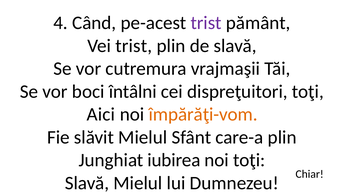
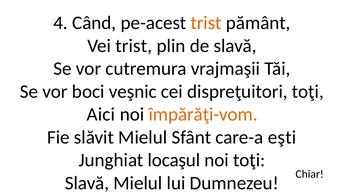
trist at (206, 23) colour: purple -> orange
întâlni: întâlni -> veşnic
care-a plin: plin -> eşti
iubirea: iubirea -> locaşul
